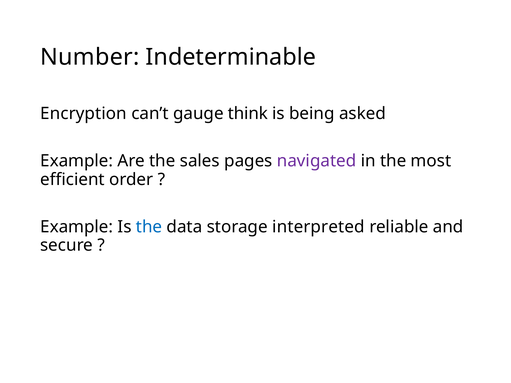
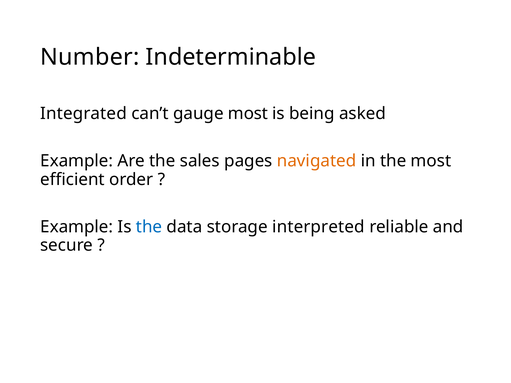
Encryption: Encryption -> Integrated
gauge think: think -> most
navigated colour: purple -> orange
